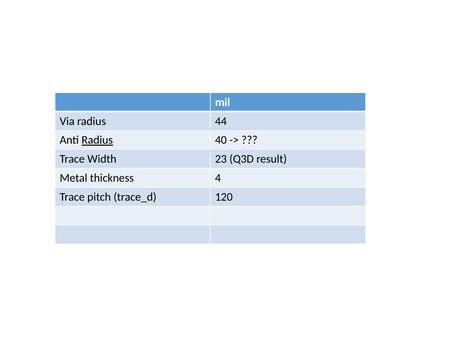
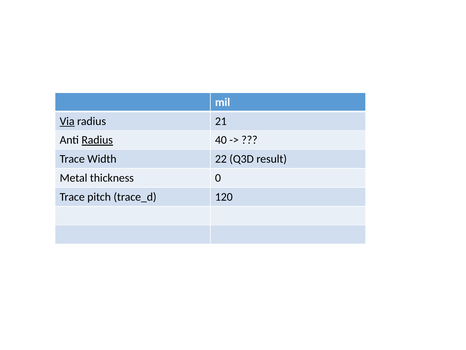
Via underline: none -> present
44: 44 -> 21
23: 23 -> 22
4: 4 -> 0
